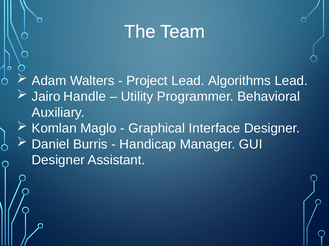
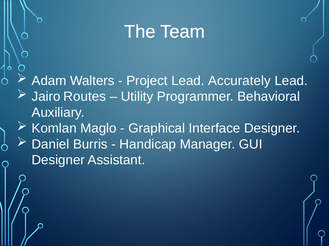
Algorithms: Algorithms -> Accurately
Handle: Handle -> Routes
